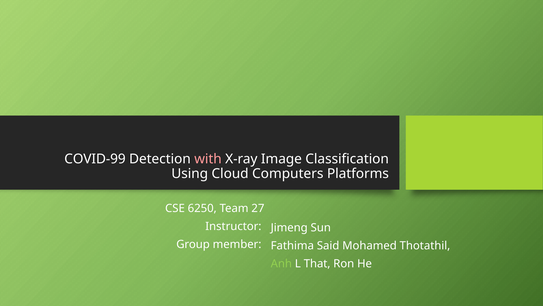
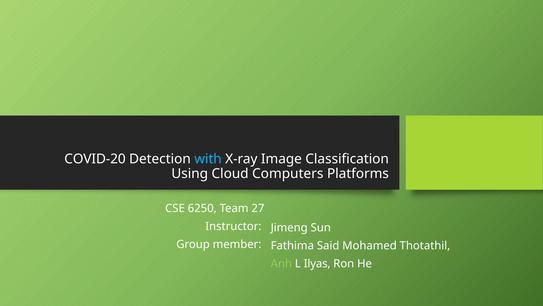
COVID-99: COVID-99 -> COVID-20
with colour: pink -> light blue
That: That -> Ilyas
